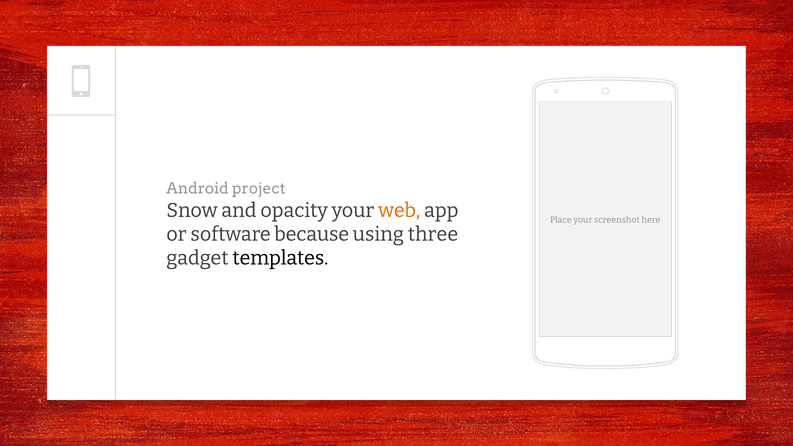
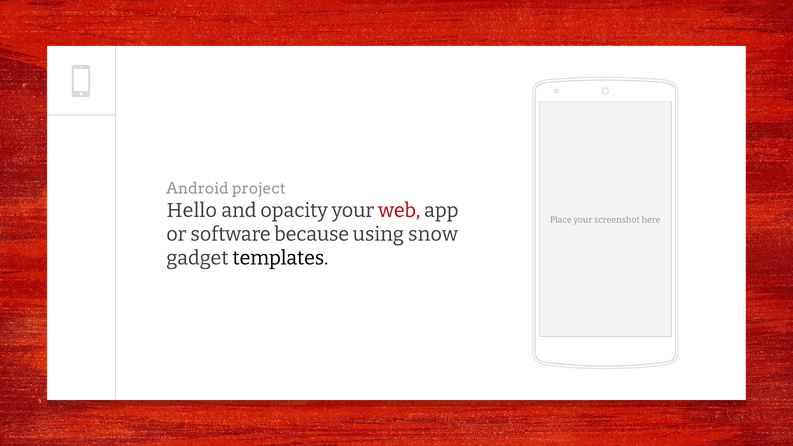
Snow: Snow -> Hello
web colour: orange -> red
three: three -> snow
